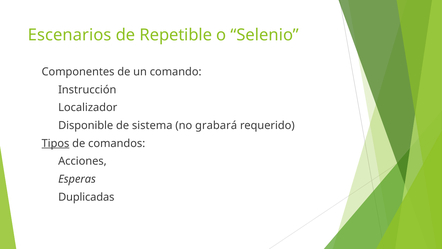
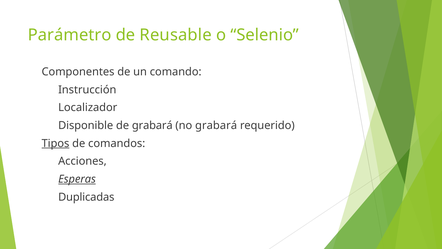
Escenarios: Escenarios -> Parámetro
Repetible: Repetible -> Reusable
de sistema: sistema -> grabará
Esperas underline: none -> present
